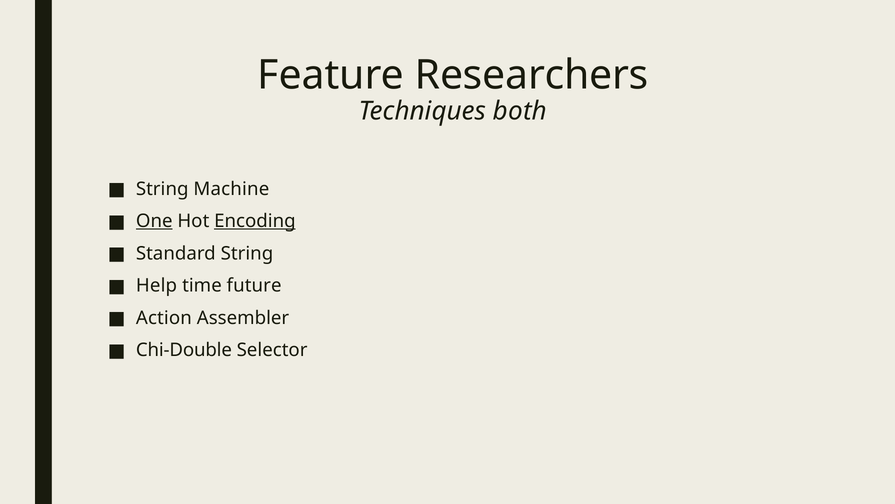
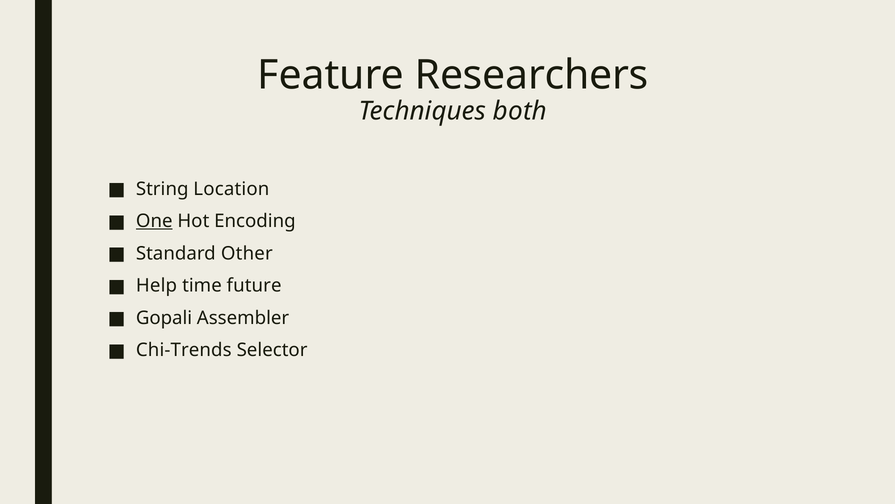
Machine: Machine -> Location
Encoding underline: present -> none
Standard String: String -> Other
Action: Action -> Gopali
Chi-Double: Chi-Double -> Chi-Trends
